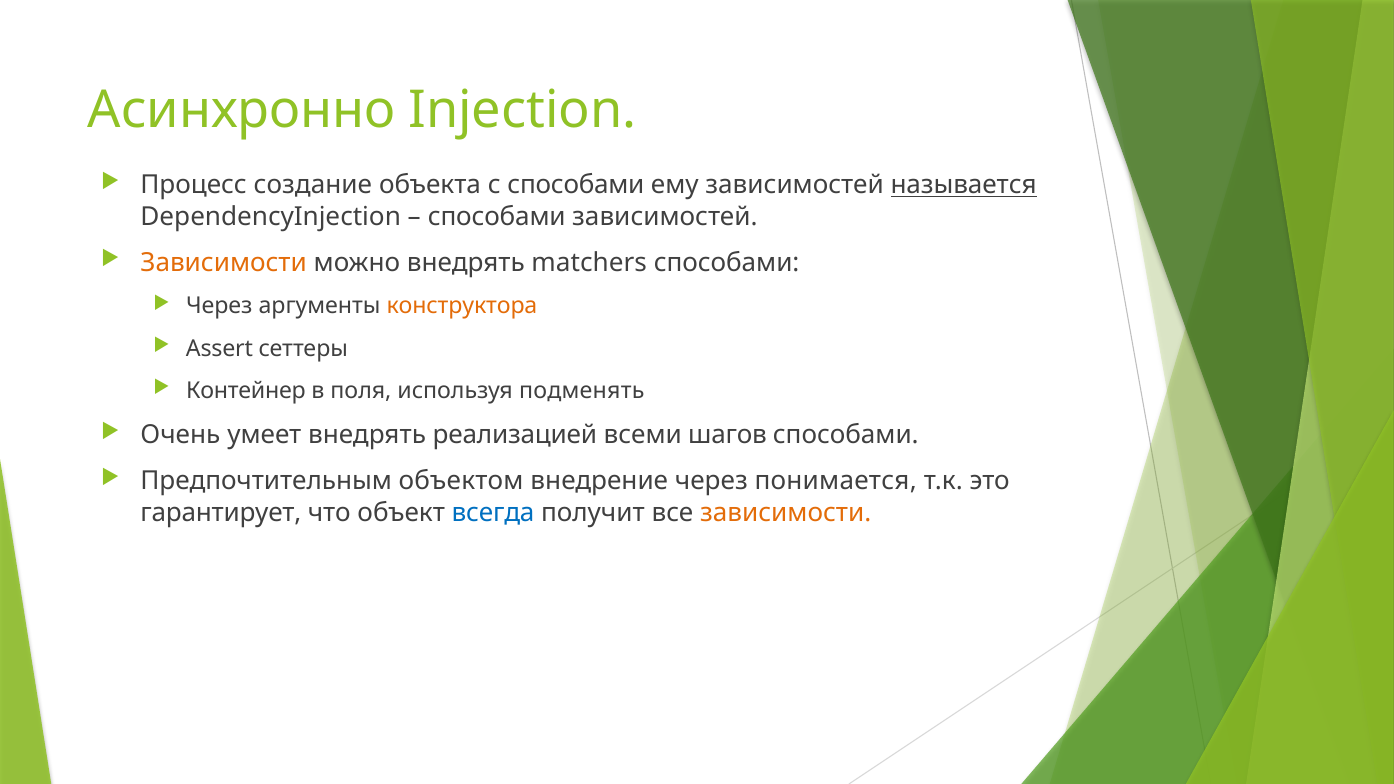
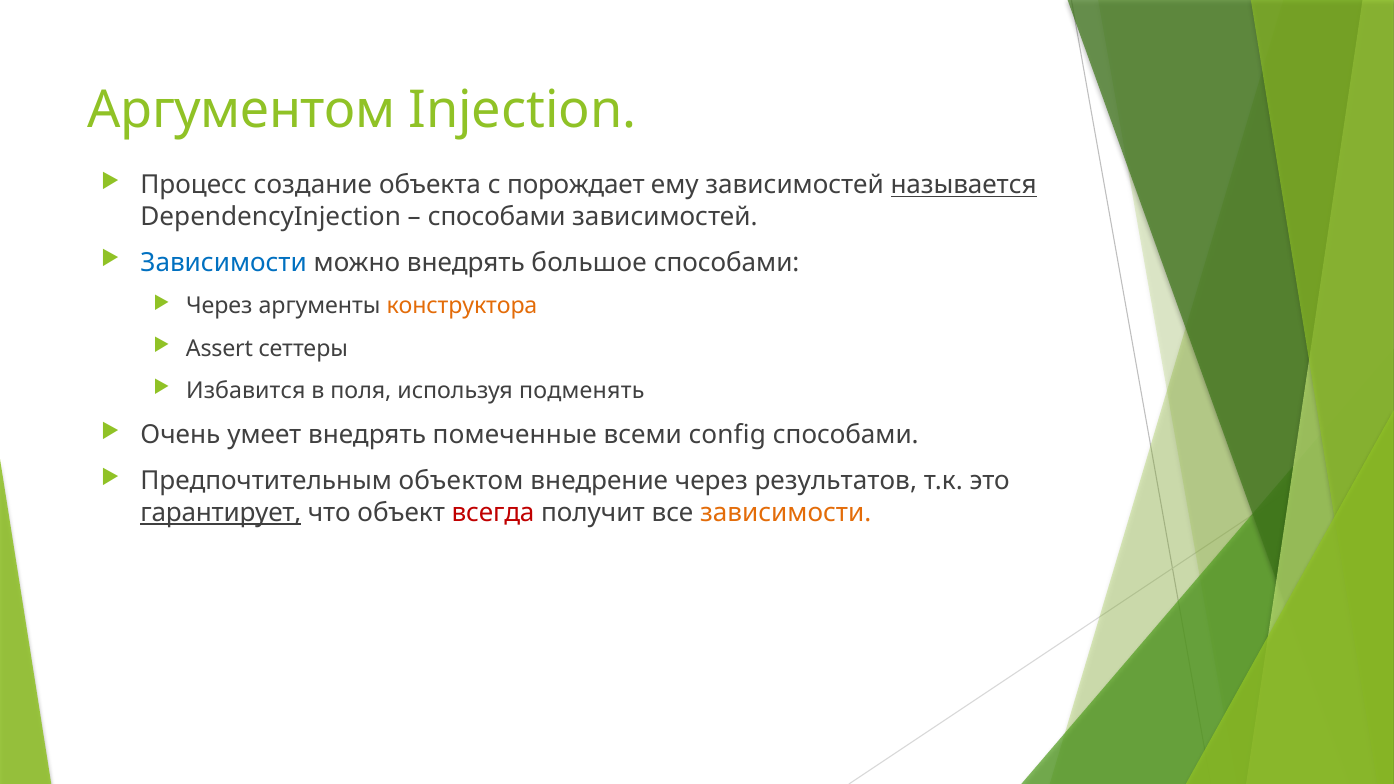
Асинхронно: Асинхронно -> Аргументом
с способами: способами -> порождает
Зависимости at (224, 262) colour: orange -> blue
matchers: matchers -> большое
Контейнер: Контейнер -> Избавится
реализацией: реализацией -> помеченные
шагов: шагов -> config
понимается: понимается -> результатов
гарантирует underline: none -> present
всегда colour: blue -> red
